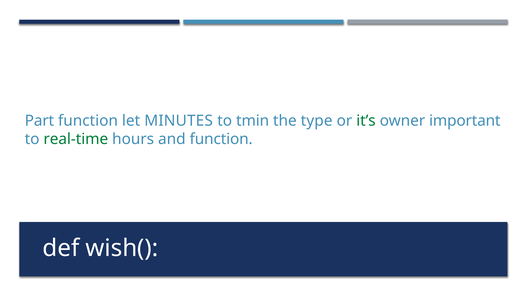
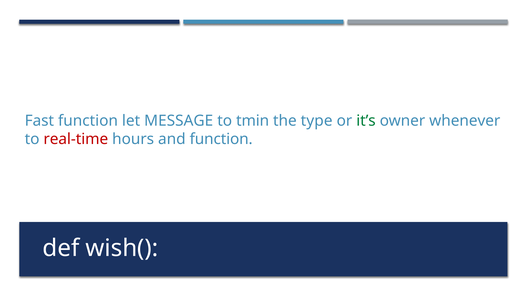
Part: Part -> Fast
MINUTES: MINUTES -> MESSAGE
important: important -> whenever
real-time colour: green -> red
